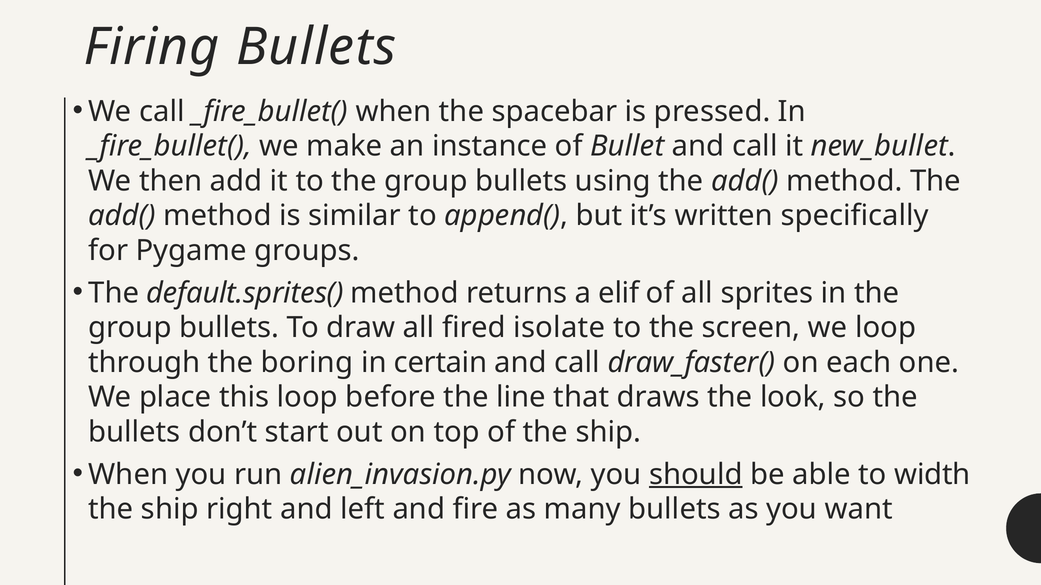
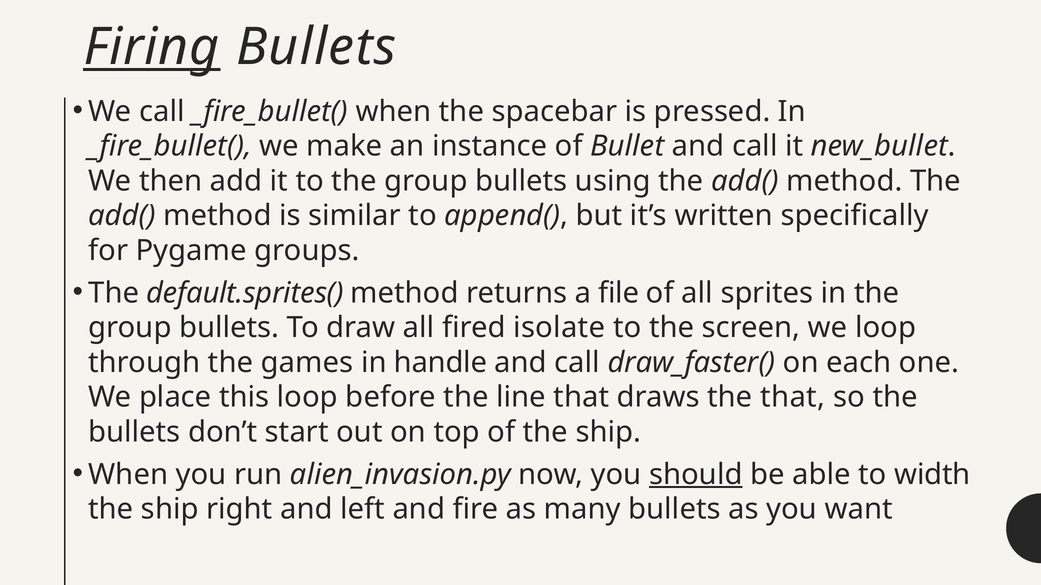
Firing underline: none -> present
elif: elif -> file
boring: boring -> games
certain: certain -> handle
the look: look -> that
